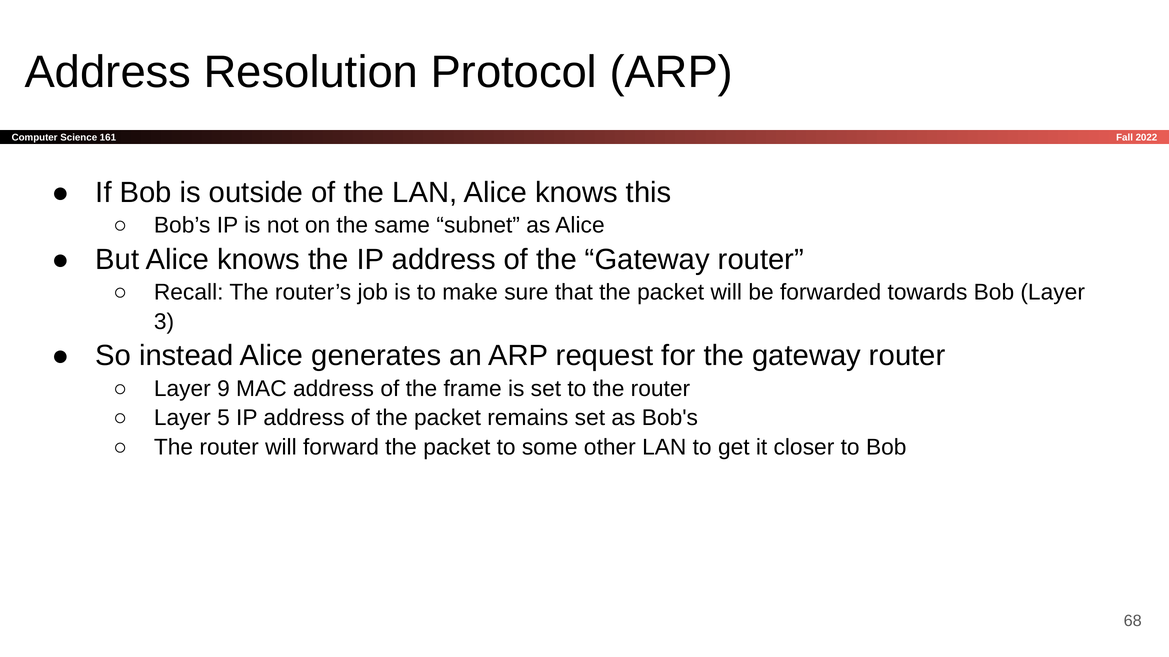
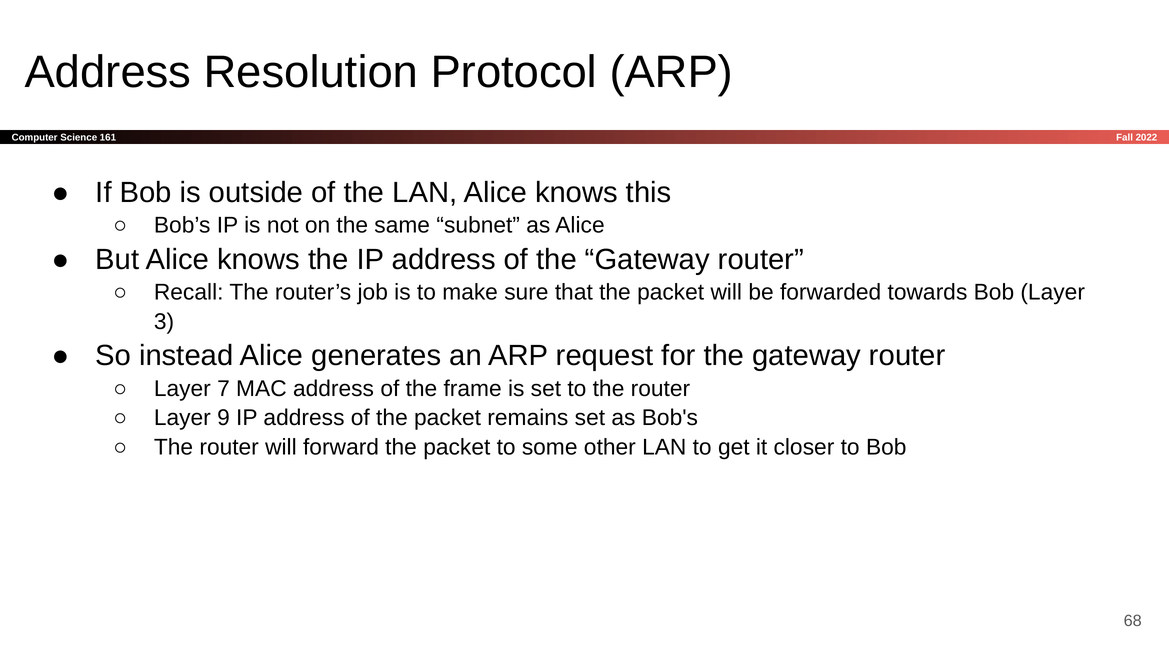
9: 9 -> 7
5: 5 -> 9
